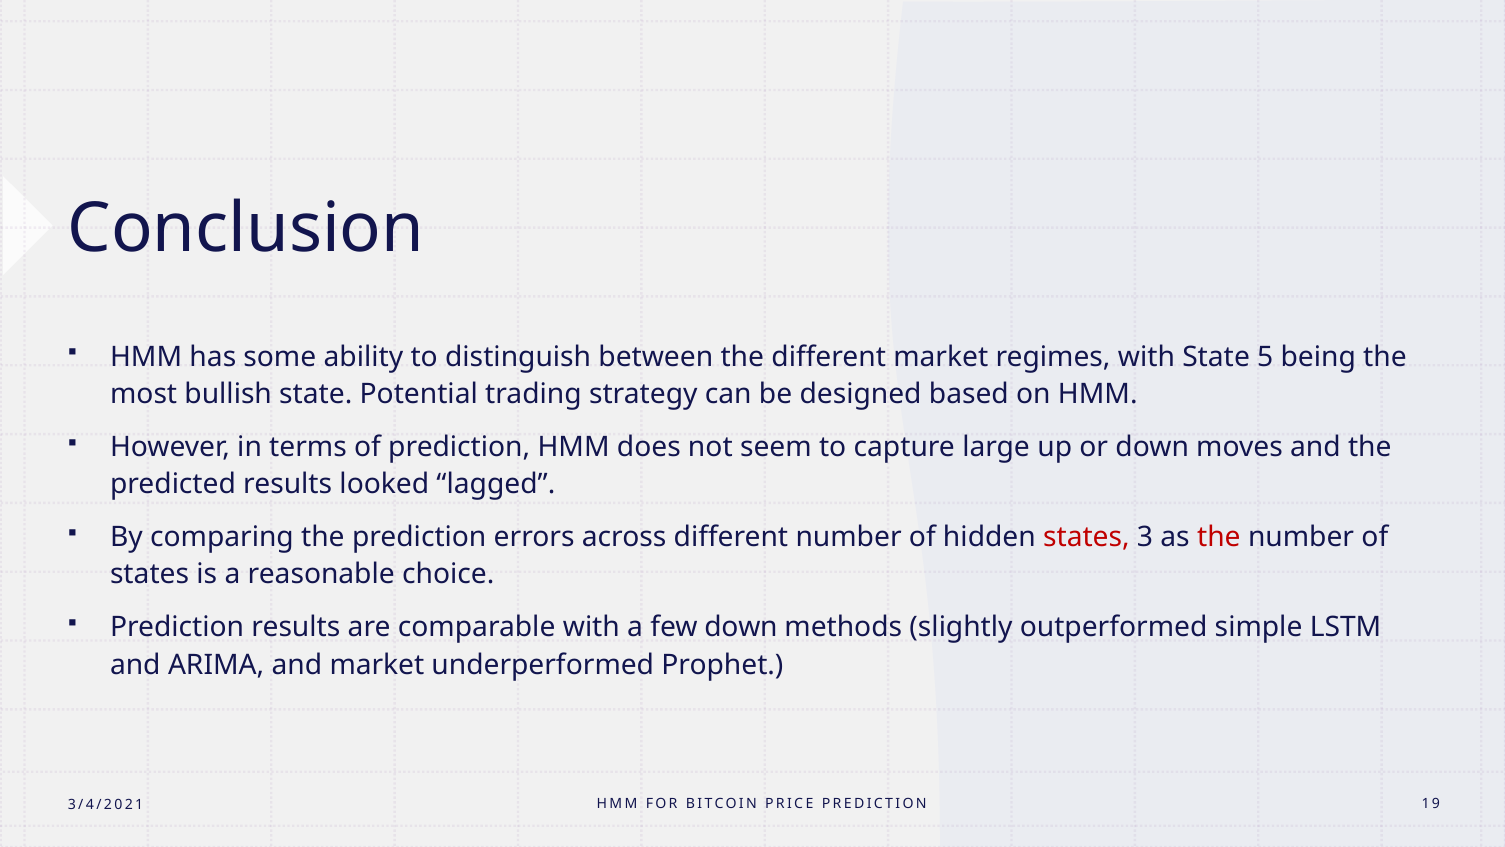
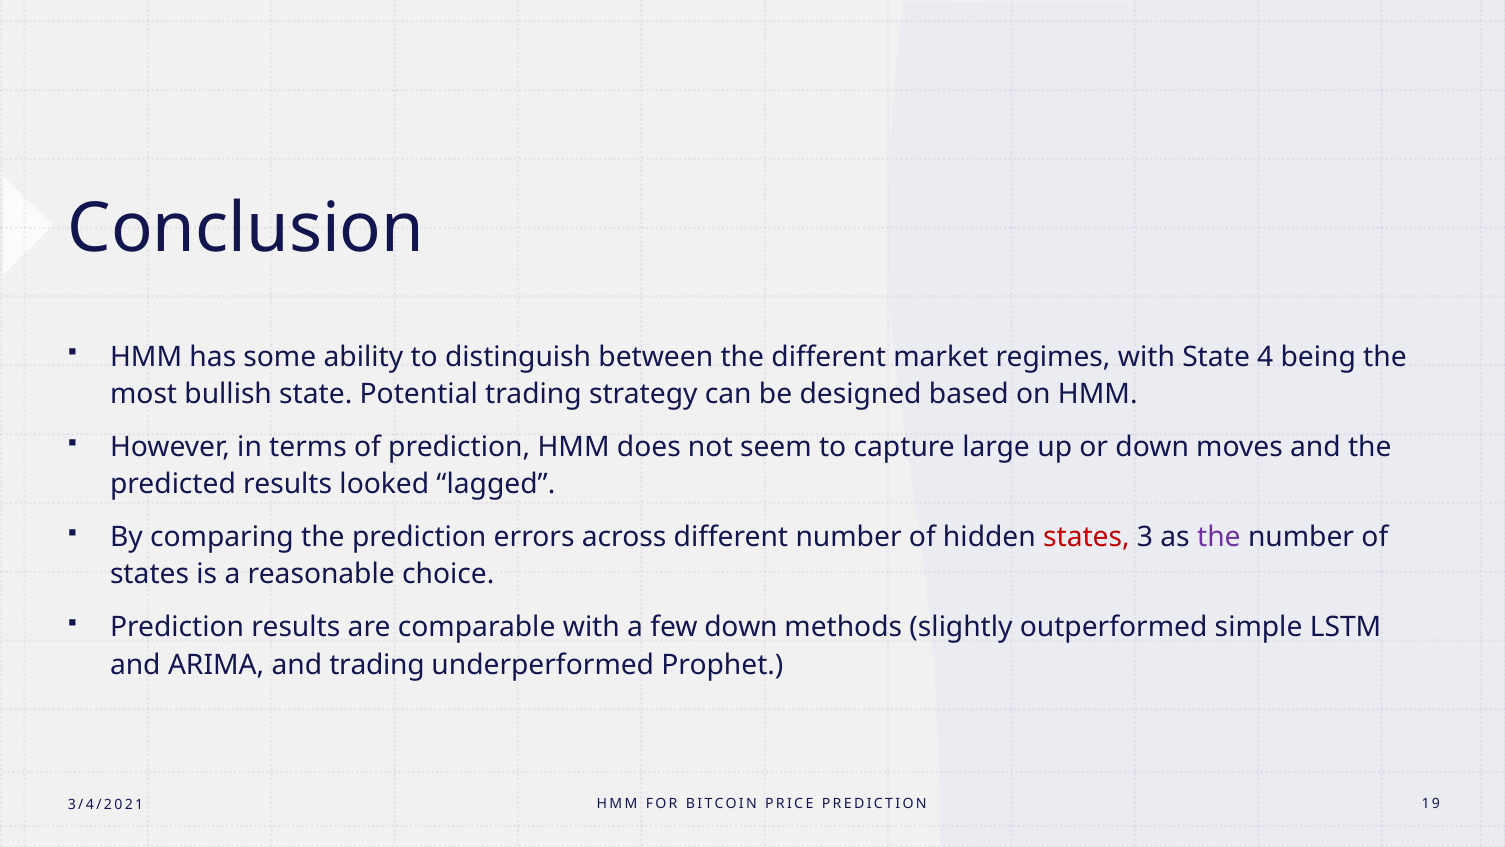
5: 5 -> 4
the at (1219, 537) colour: red -> purple
and market: market -> trading
